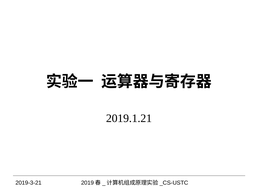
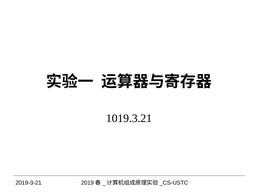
2019.1.21: 2019.1.21 -> 1019.3.21
